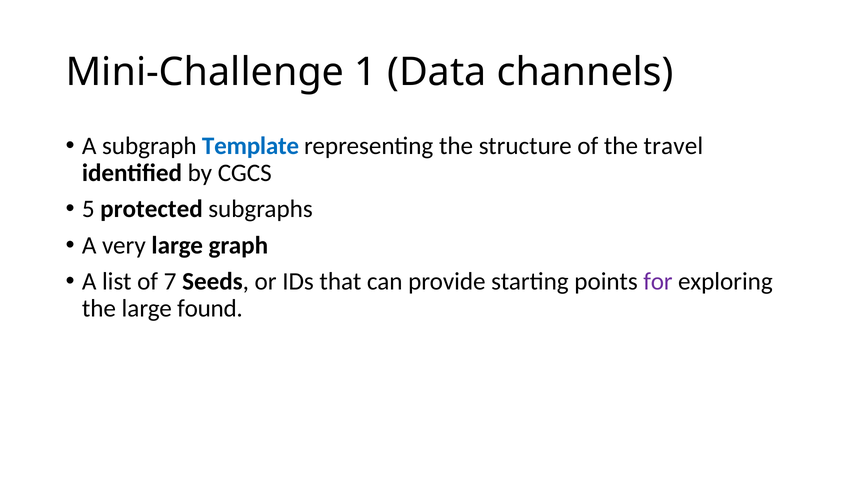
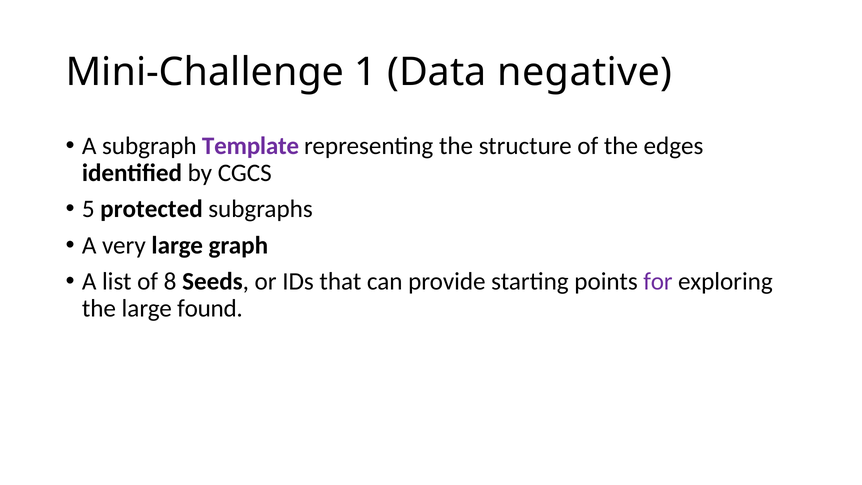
channels: channels -> negative
Template colour: blue -> purple
travel: travel -> edges
7: 7 -> 8
